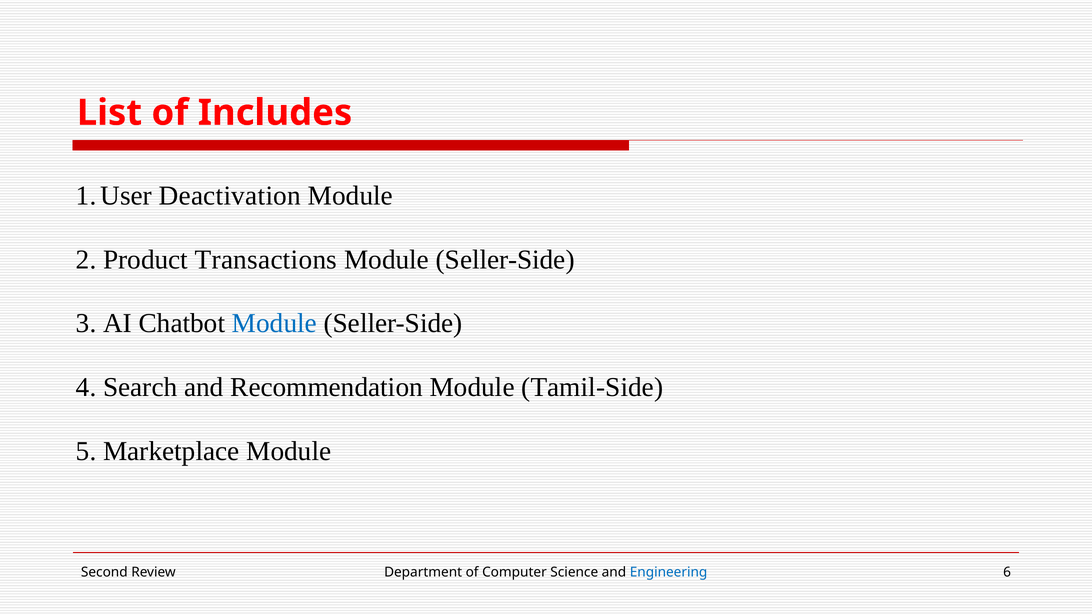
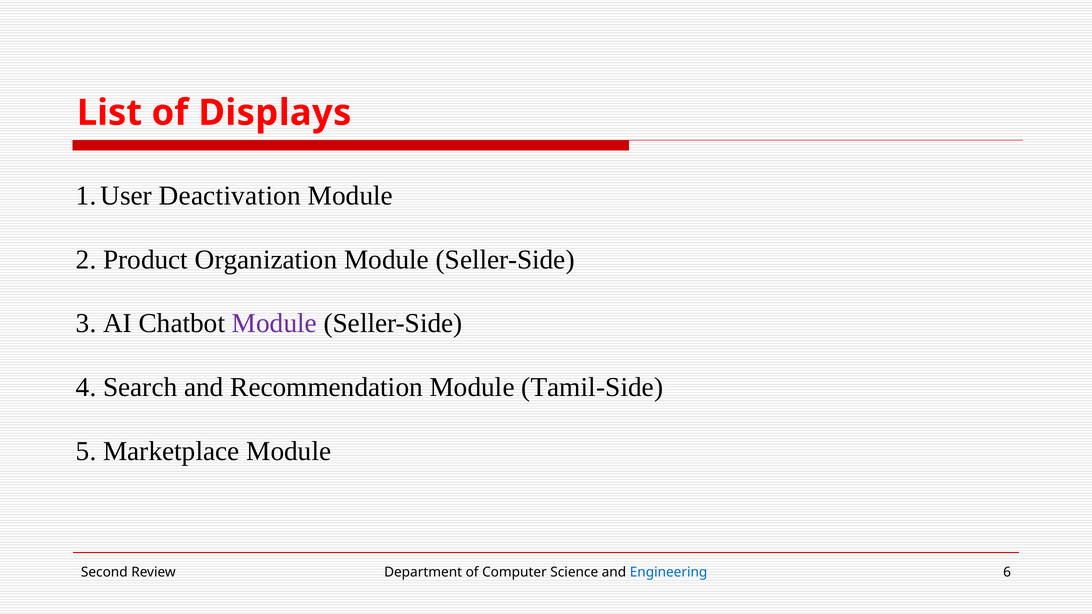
Includes: Includes -> Displays
Transactions: Transactions -> Organization
Module at (274, 324) colour: blue -> purple
